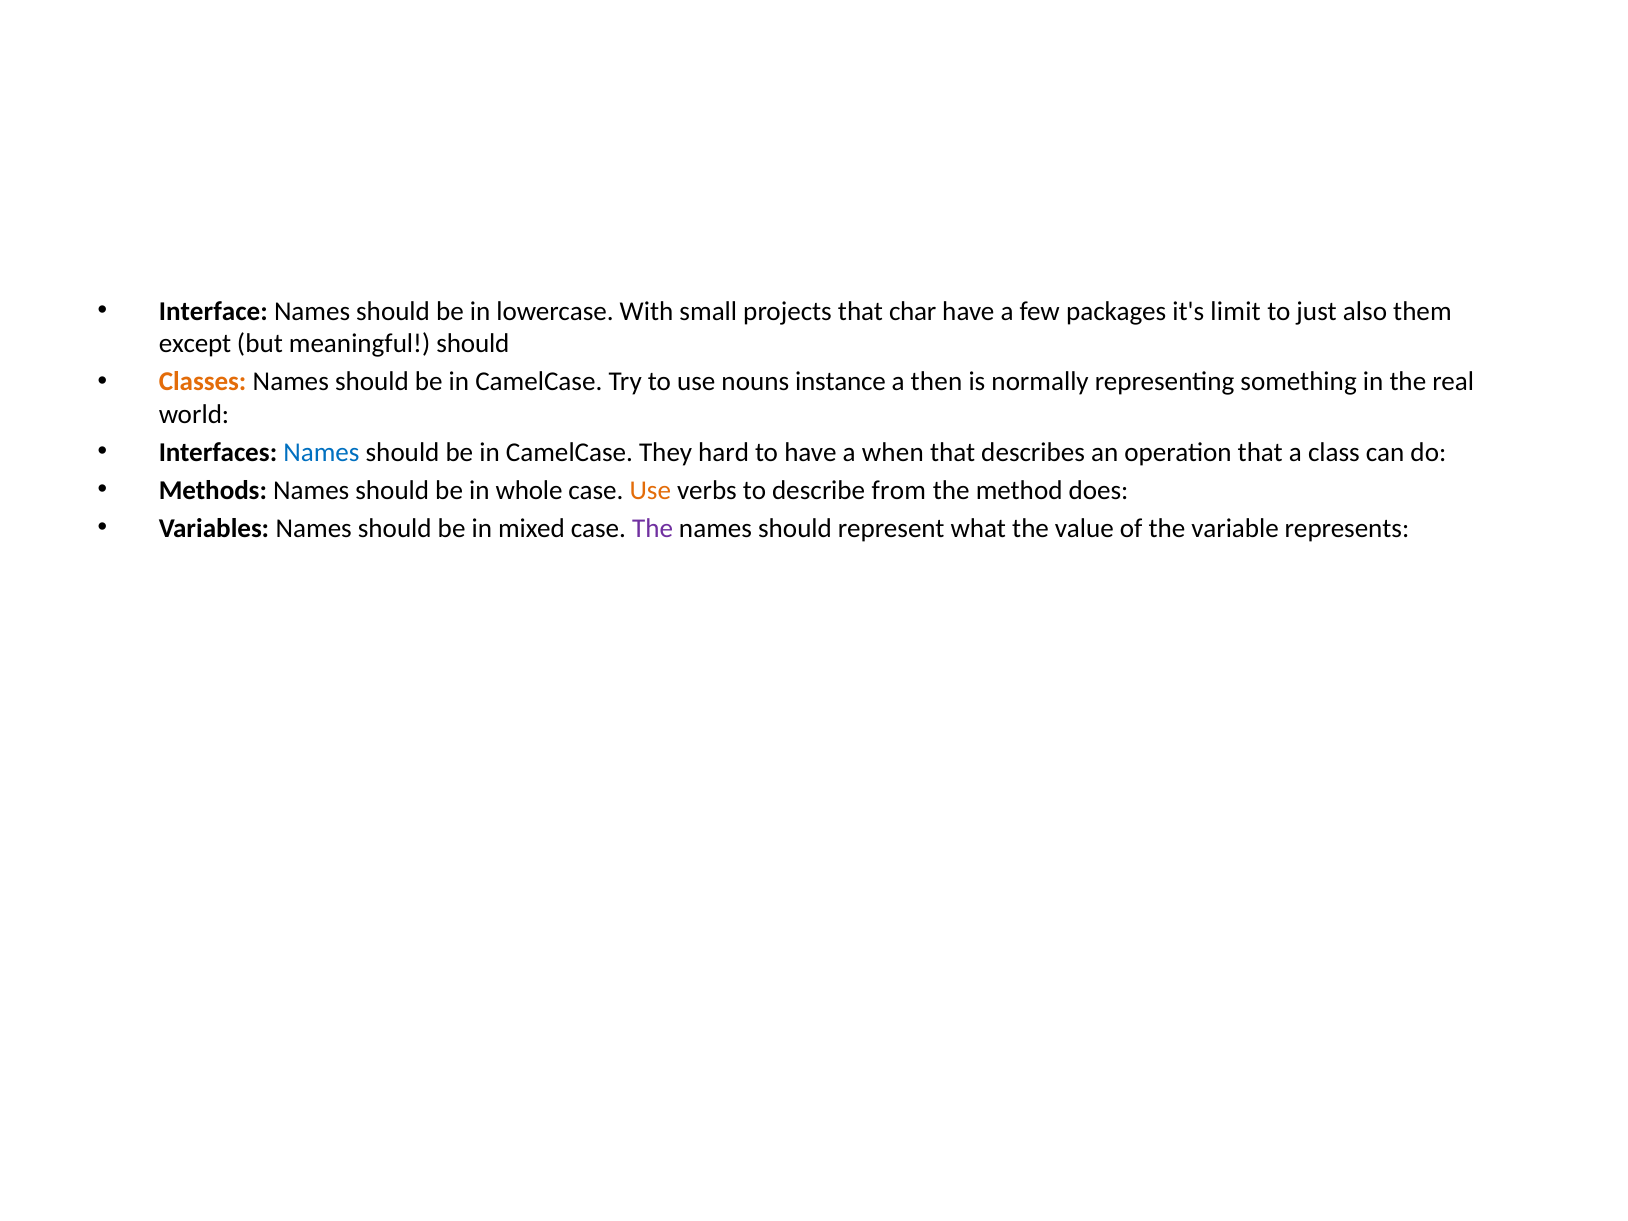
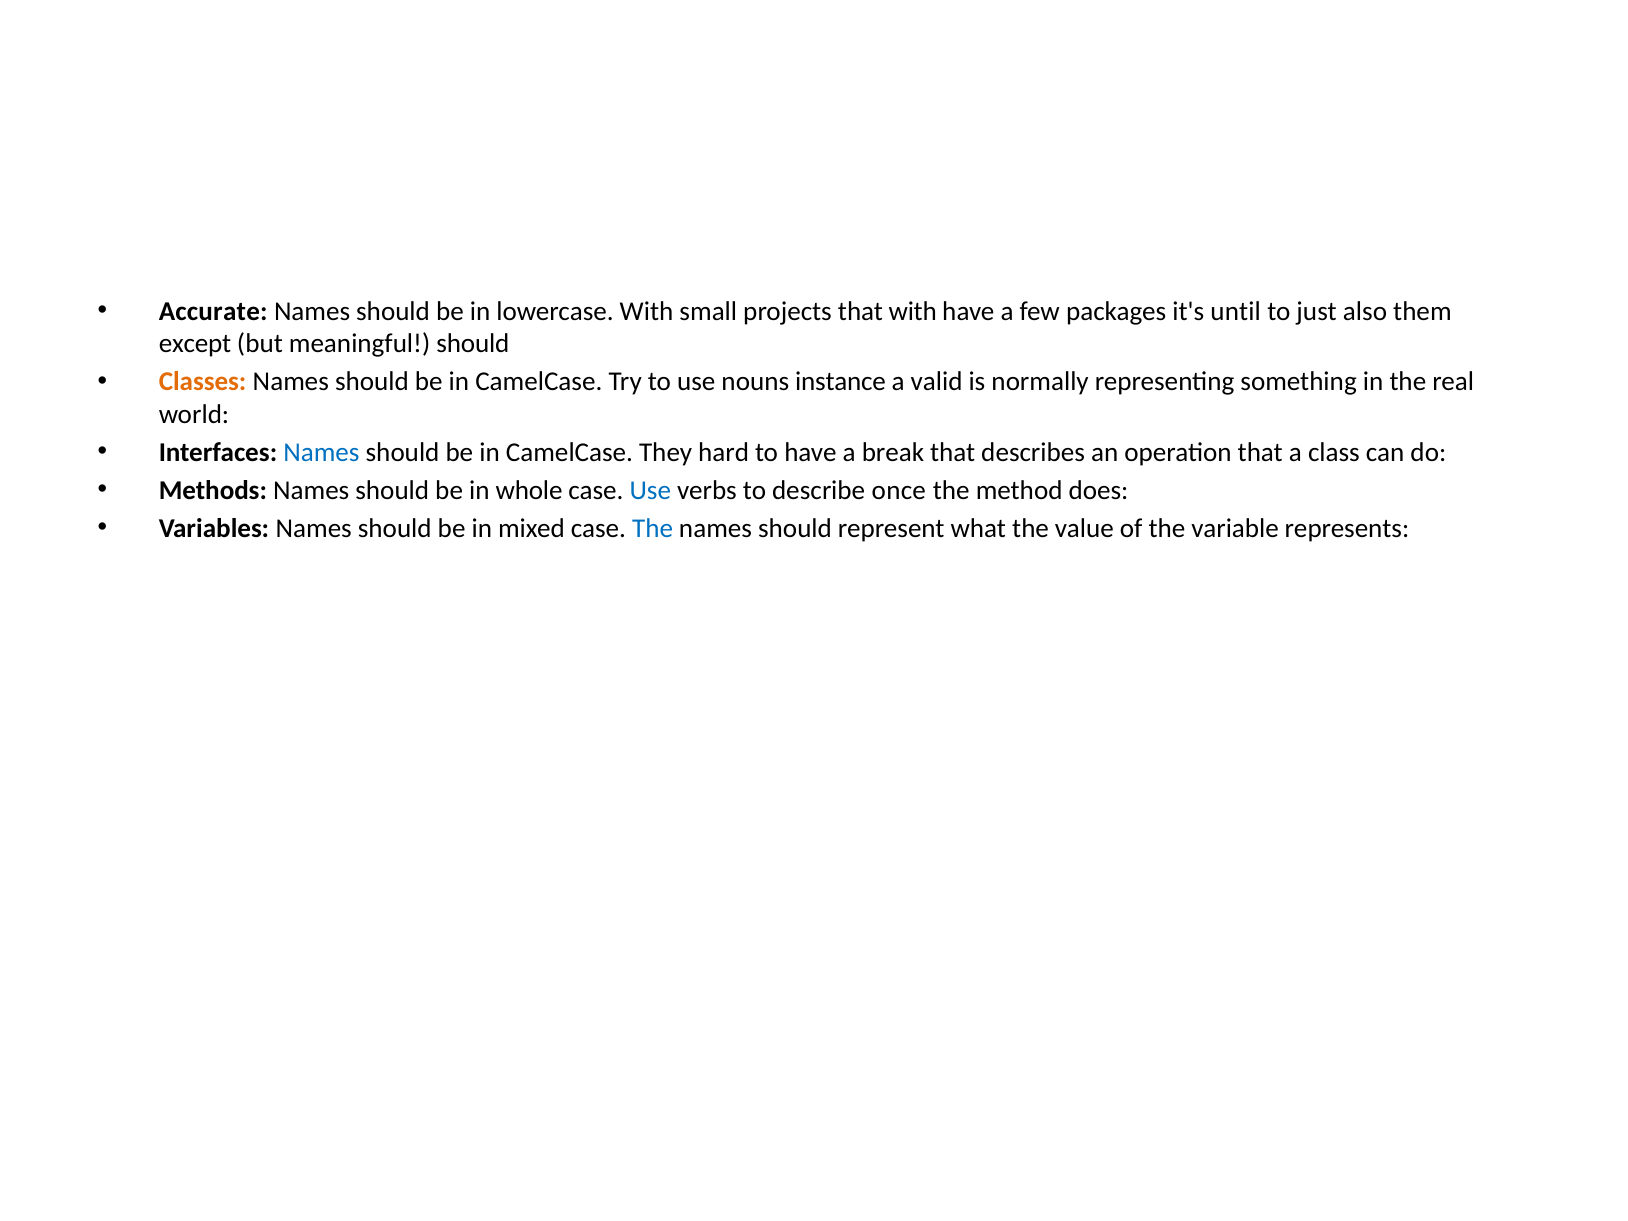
Interface: Interface -> Accurate
that char: char -> with
limit: limit -> until
then: then -> valid
when: when -> break
Use at (650, 490) colour: orange -> blue
from: from -> once
The at (653, 528) colour: purple -> blue
